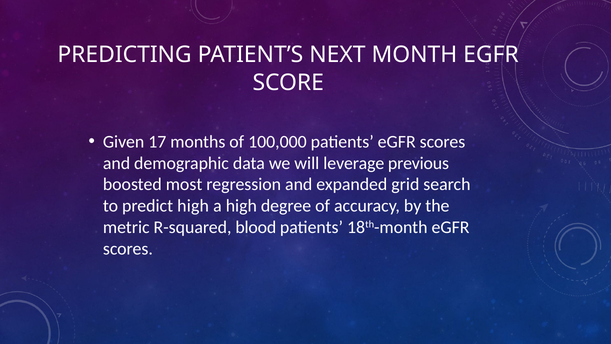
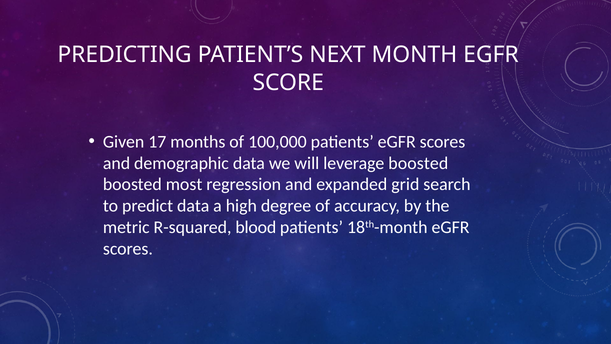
leverage previous: previous -> boosted
predict high: high -> data
